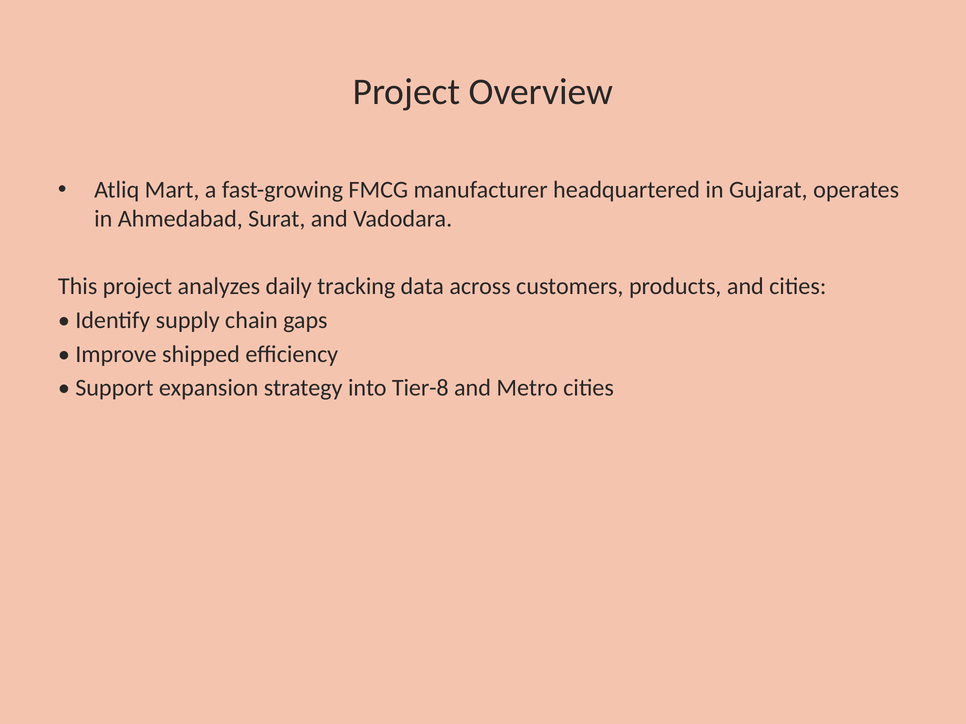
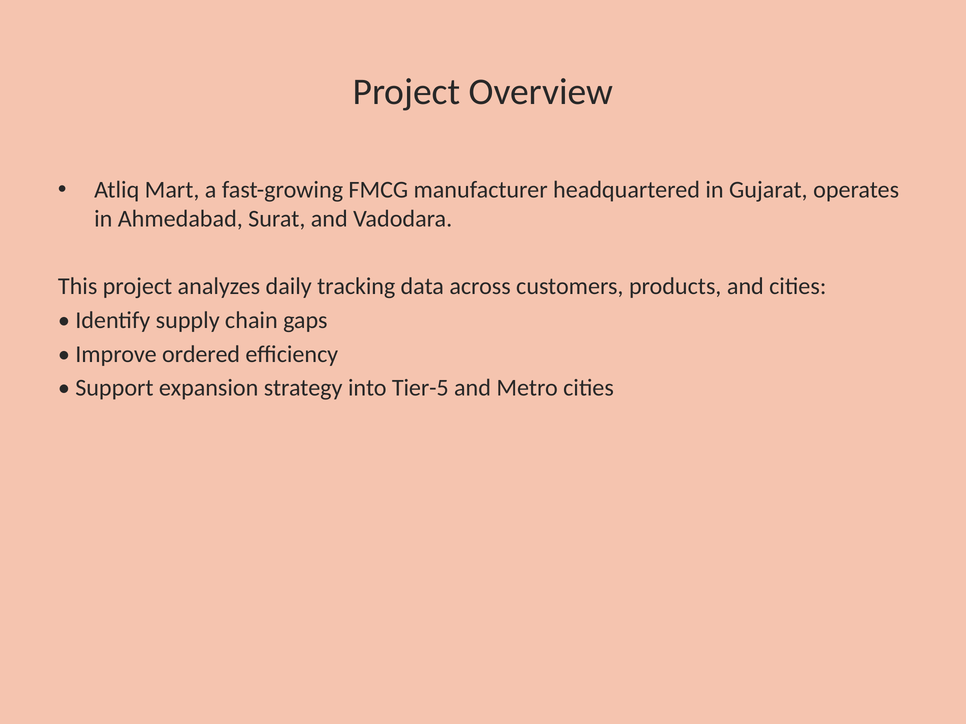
shipped: shipped -> ordered
Tier-8: Tier-8 -> Tier-5
